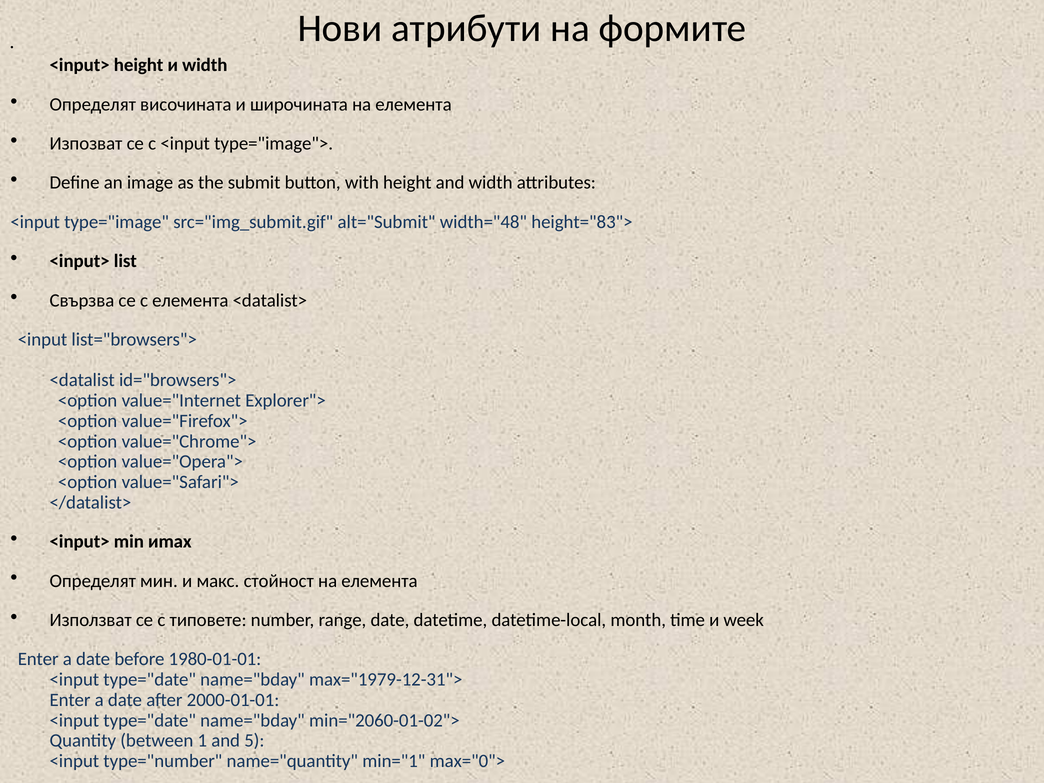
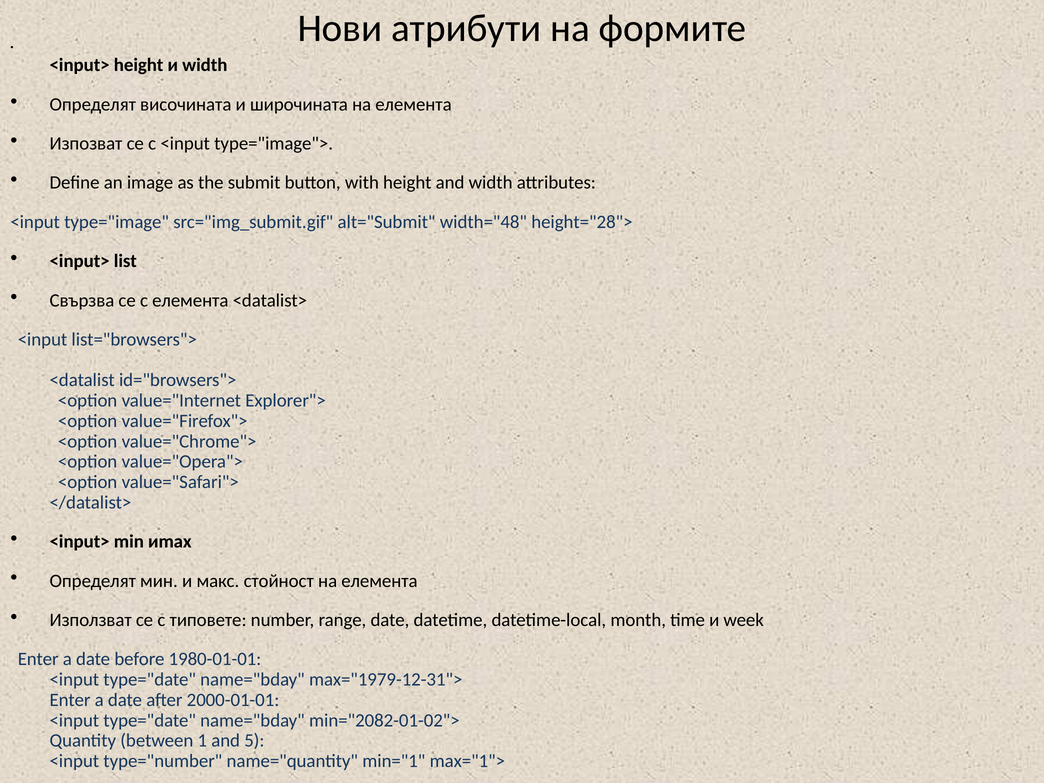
height="83">: height="83"> -> height="28">
min="2060-01-02">: min="2060-01-02"> -> min="2082-01-02">
max="0">: max="0"> -> max="1">
